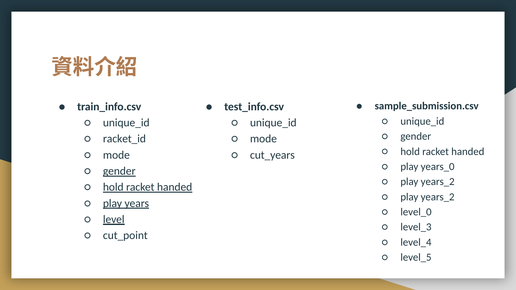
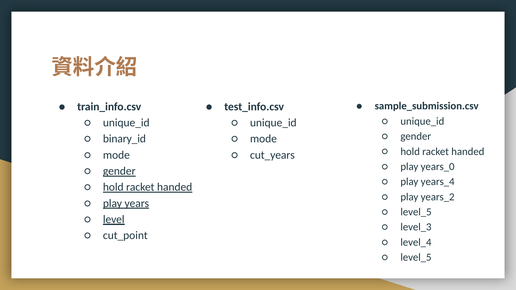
racket_id: racket_id -> binary_id
years_2 at (438, 182): years_2 -> years_4
level_0 at (416, 212): level_0 -> level_5
